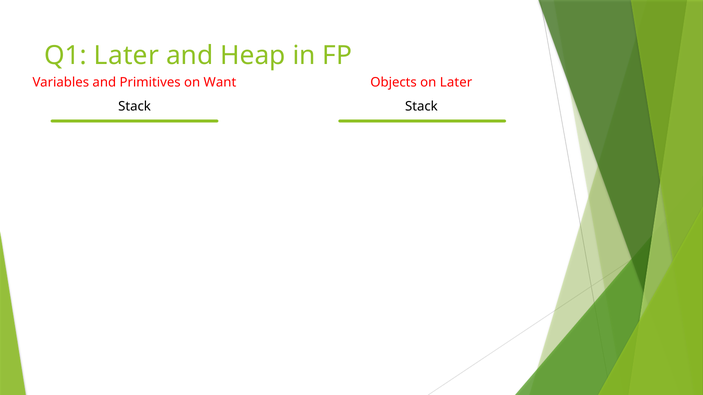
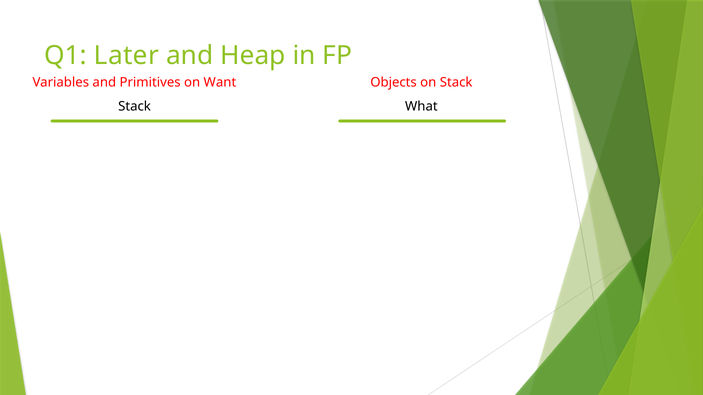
on Later: Later -> Stack
Stack Stack: Stack -> What
